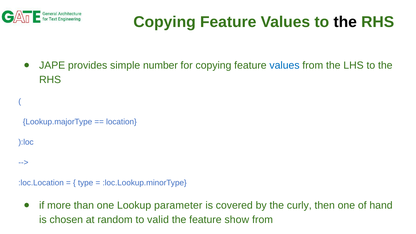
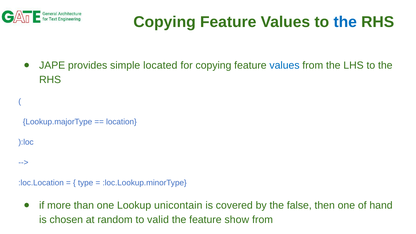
the at (345, 22) colour: black -> blue
number: number -> located
parameter: parameter -> unicontain
curly: curly -> false
